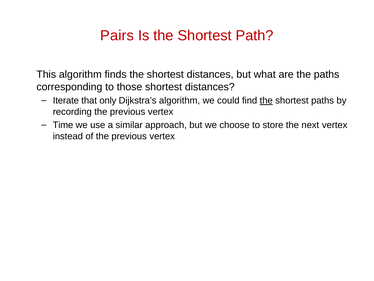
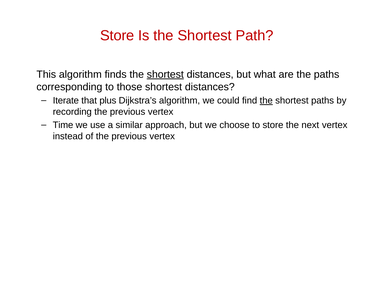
Pairs at (117, 36): Pairs -> Store
shortest at (165, 74) underline: none -> present
only: only -> plus
